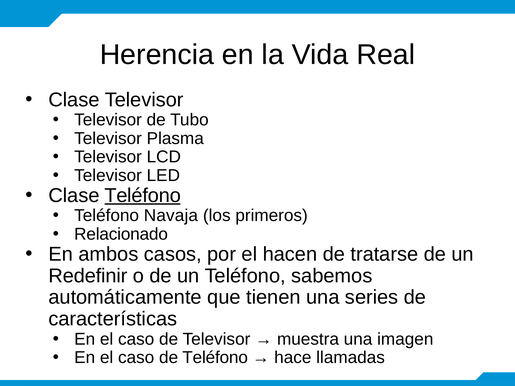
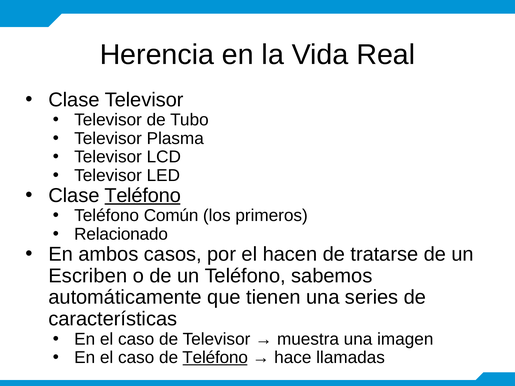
Navaja: Navaja -> Común
Redefinir: Redefinir -> Escriben
Teléfono at (215, 358) underline: none -> present
